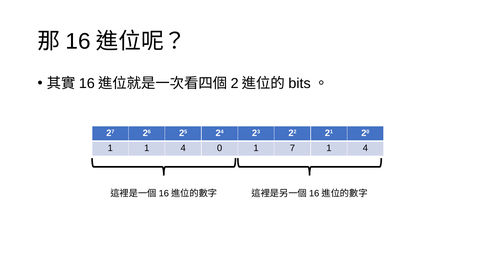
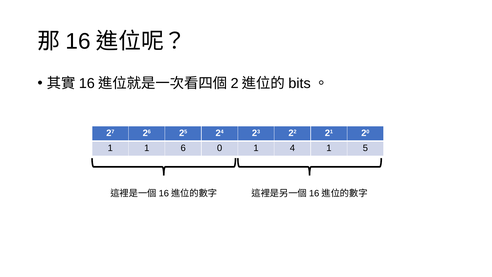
1 1 4: 4 -> 6
7: 7 -> 4
4 at (365, 148): 4 -> 5
